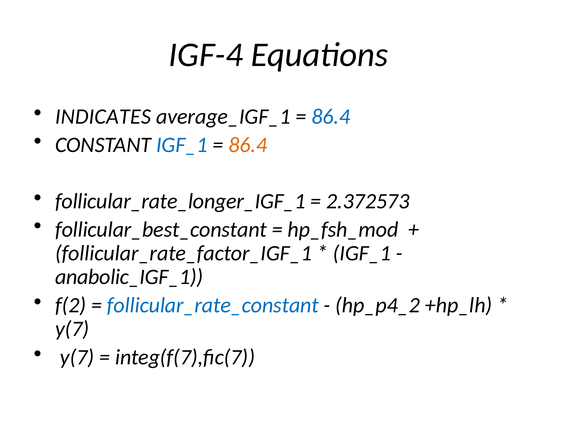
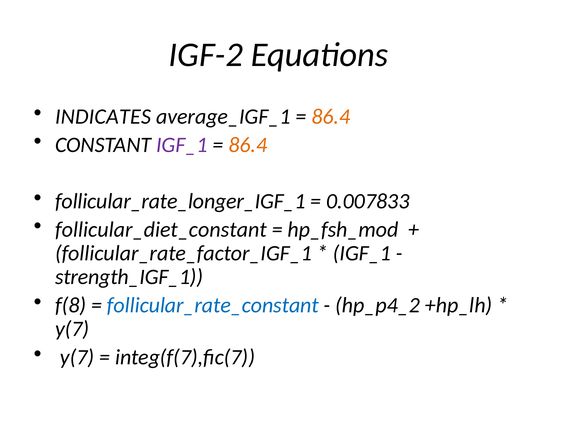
IGF-4: IGF-4 -> IGF-2
86.4 at (331, 116) colour: blue -> orange
IGF_1 at (182, 145) colour: blue -> purple
2.372573: 2.372573 -> 0.007833
follicular_best_constant: follicular_best_constant -> follicular_diet_constant
anabolic_IGF_1: anabolic_IGF_1 -> strength_IGF_1
f(2: f(2 -> f(8
